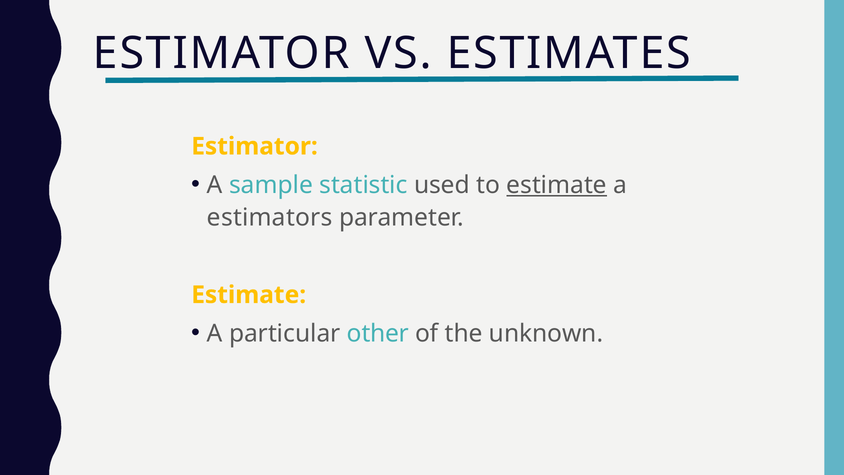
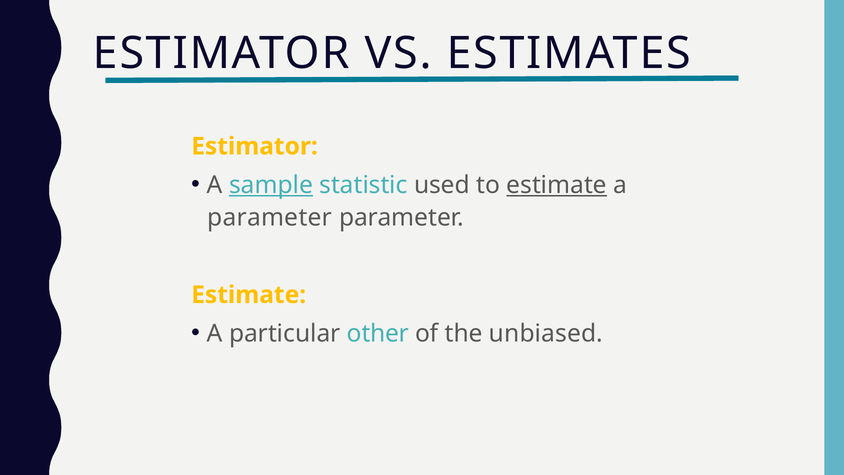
sample underline: none -> present
estimators at (270, 217): estimators -> parameter
unknown: unknown -> unbiased
